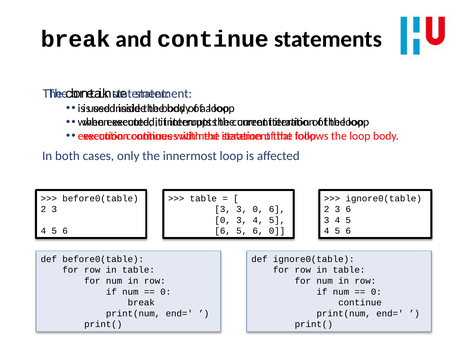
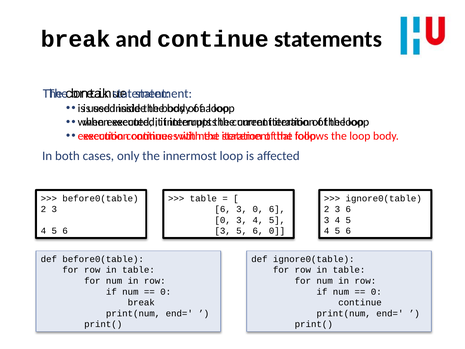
3 at (223, 209): 3 -> 6
6 at (223, 231): 6 -> 3
